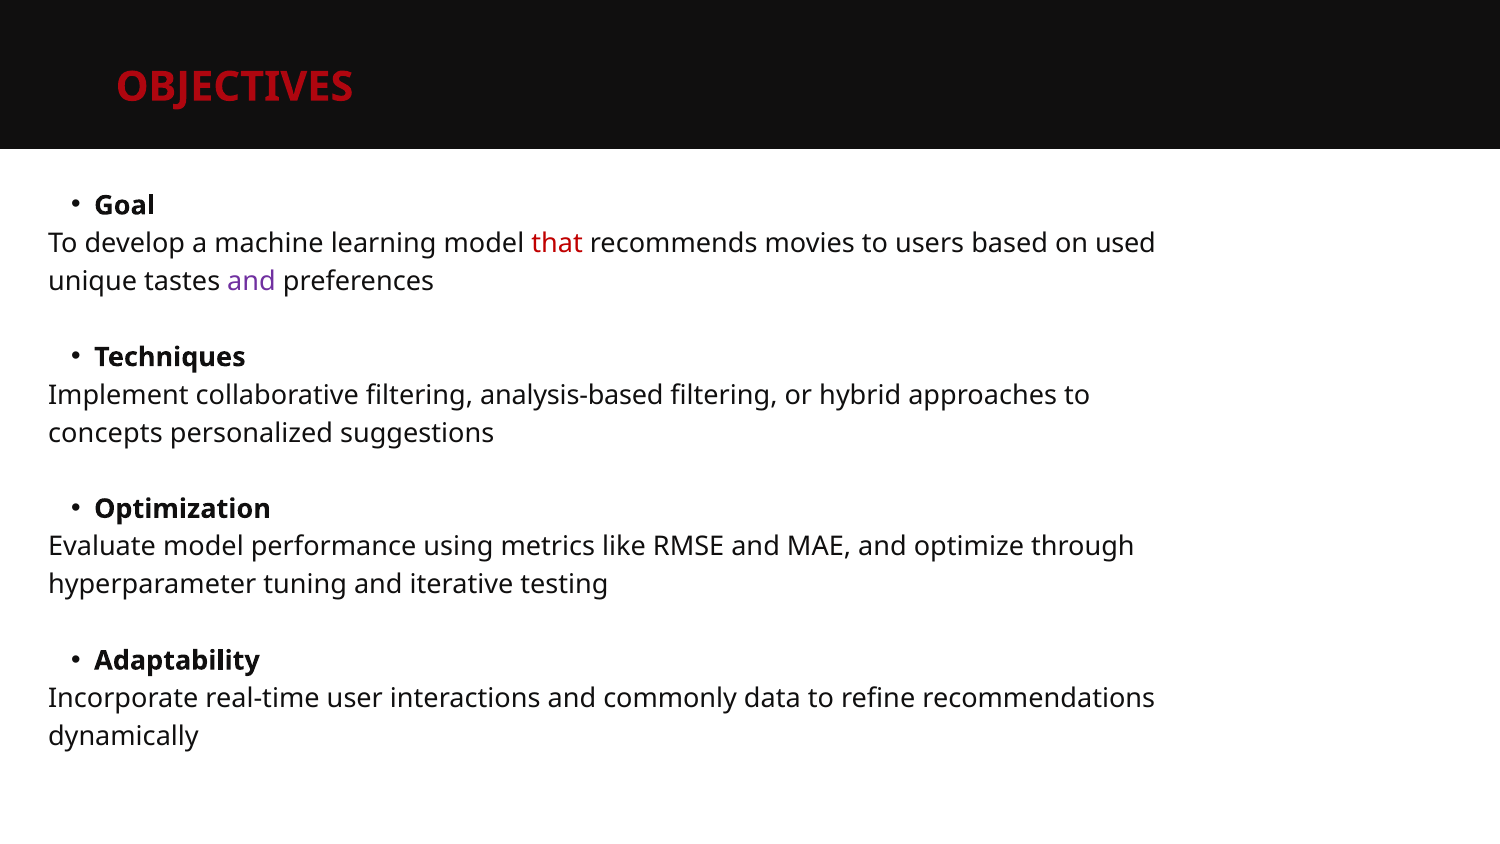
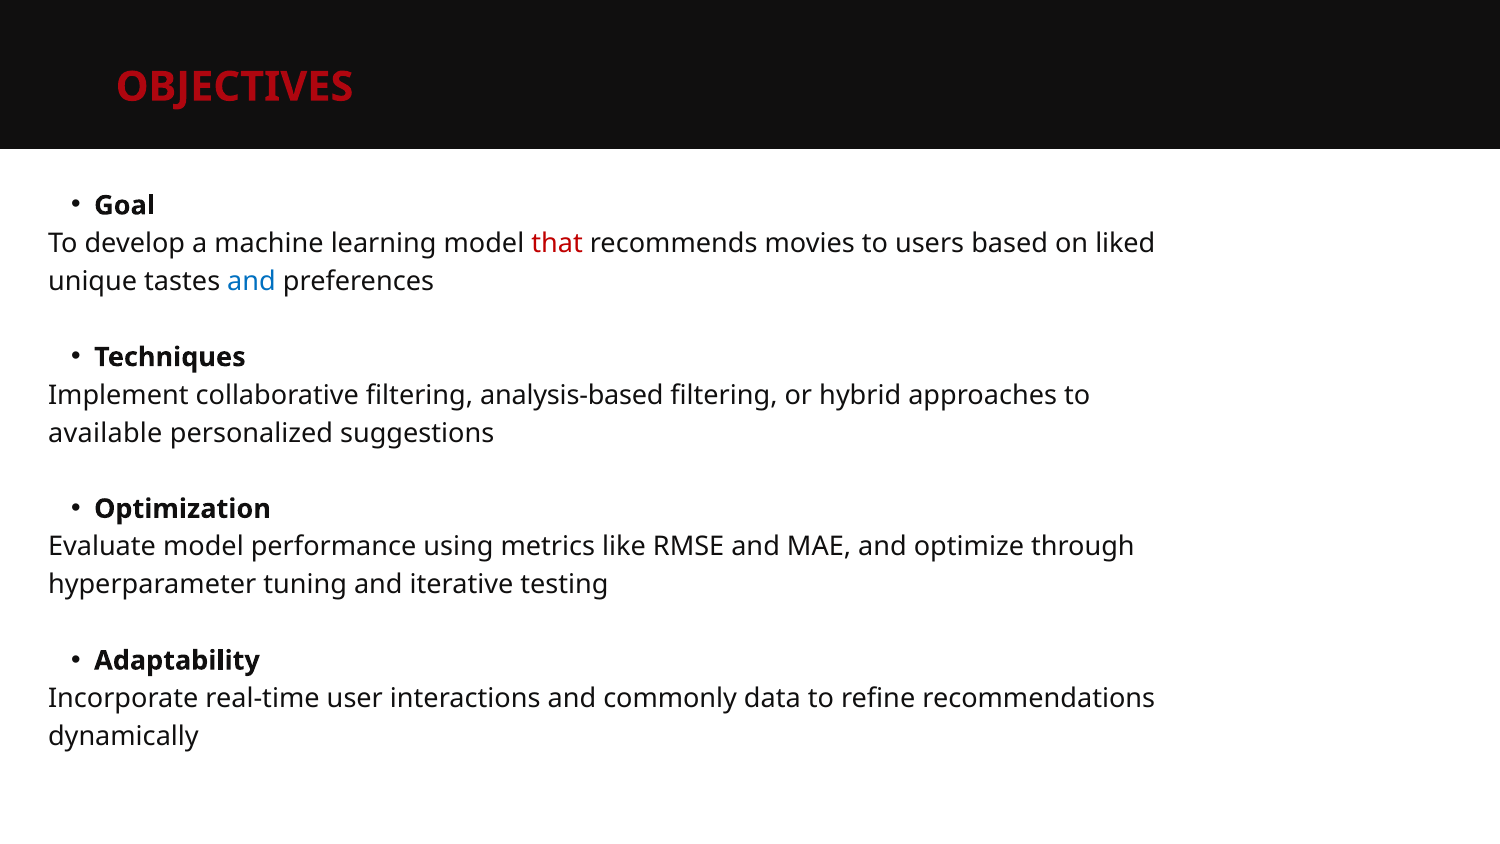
used: used -> liked
and at (252, 281) colour: purple -> blue
concepts: concepts -> available
